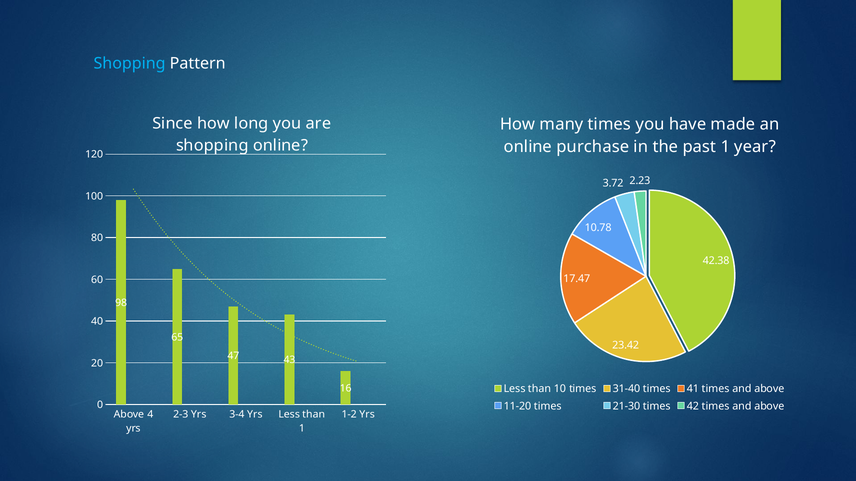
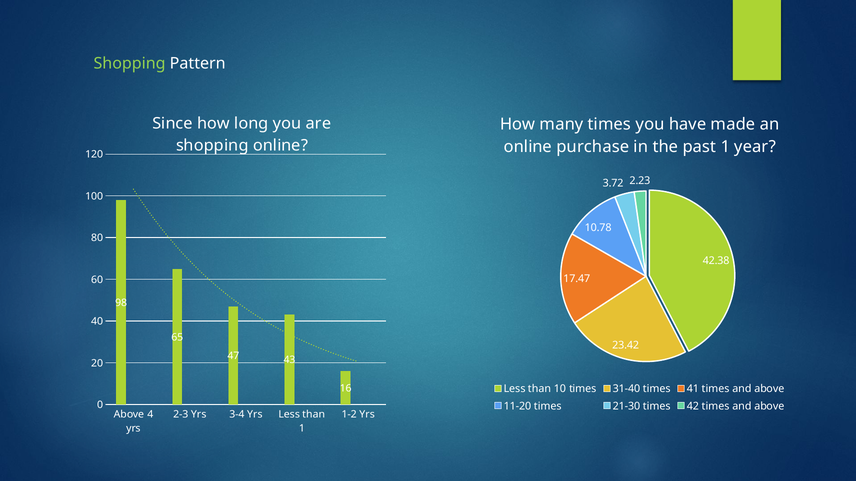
Shopping at (130, 64) colour: light blue -> light green
